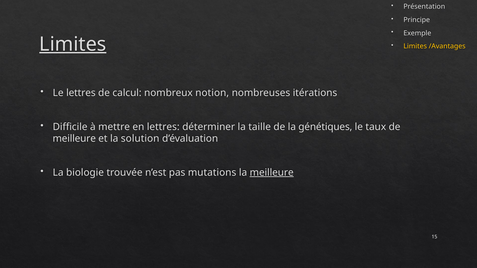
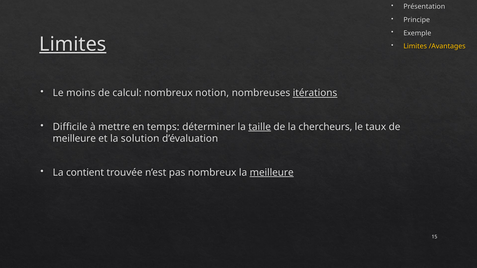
Le lettres: lettres -> moins
itérations underline: none -> present
en lettres: lettres -> temps
taille underline: none -> present
génétiques: génétiques -> chercheurs
biologie: biologie -> contient
pas mutations: mutations -> nombreux
